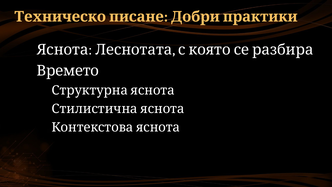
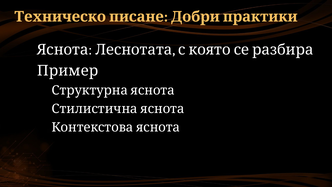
Времето: Времето -> Пример
